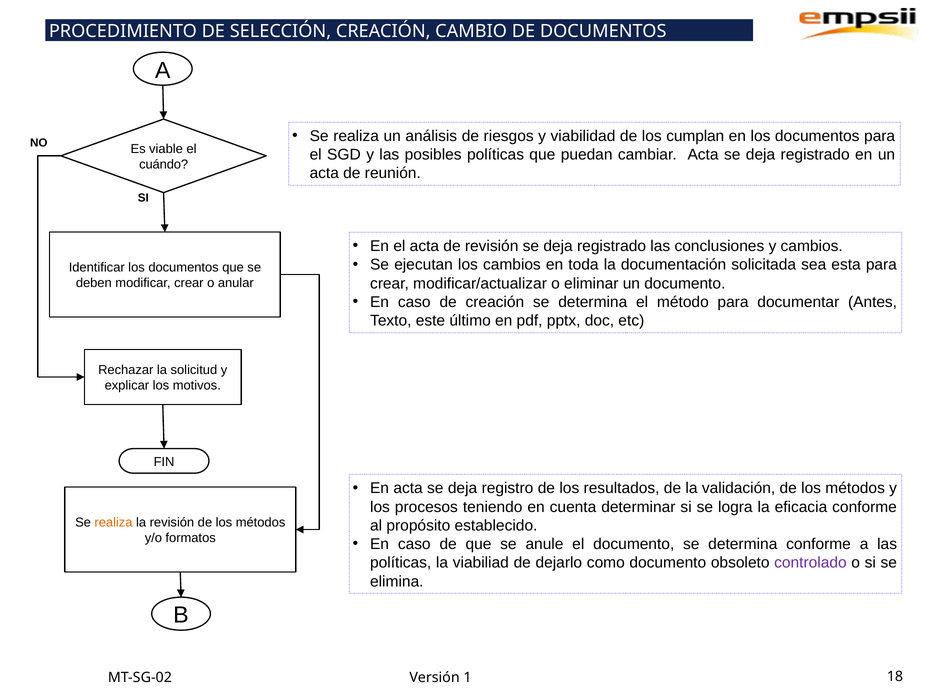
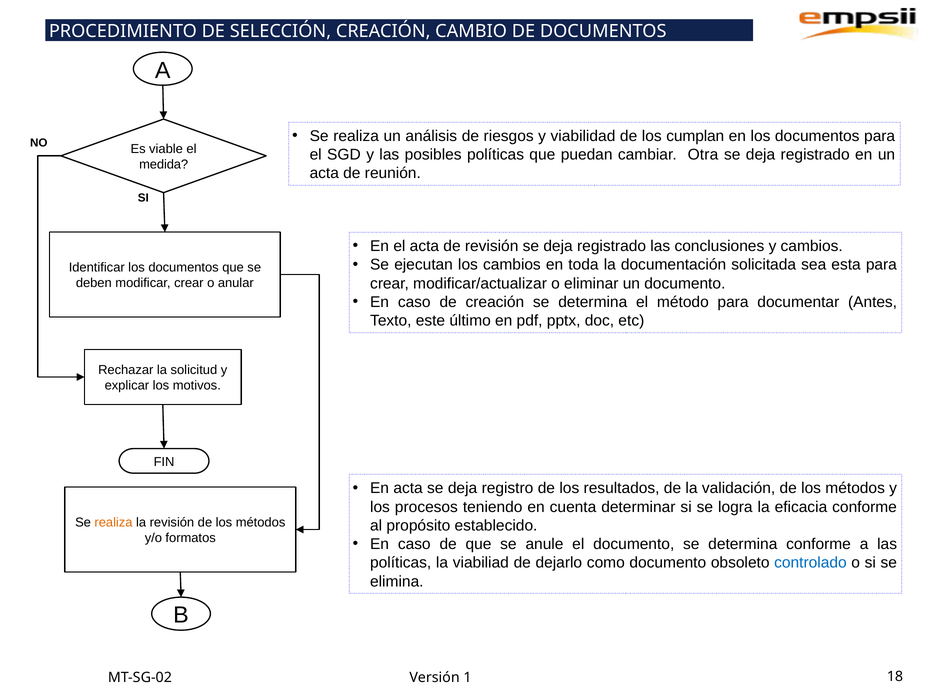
cambiar Acta: Acta -> Otra
cuándo: cuándo -> medida
controlado colour: purple -> blue
